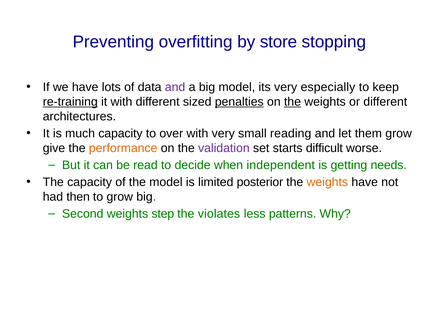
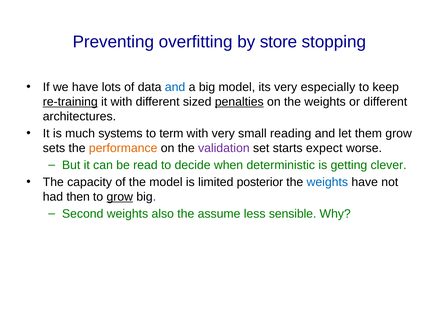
and at (175, 87) colour: purple -> blue
the at (293, 102) underline: present -> none
much capacity: capacity -> systems
over: over -> term
give: give -> sets
difficult: difficult -> expect
independent: independent -> deterministic
needs: needs -> clever
weights at (327, 182) colour: orange -> blue
grow at (120, 197) underline: none -> present
step: step -> also
violates: violates -> assume
patterns: patterns -> sensible
